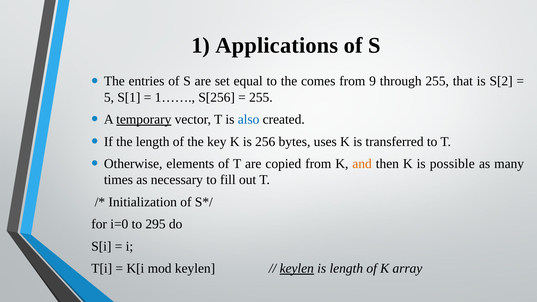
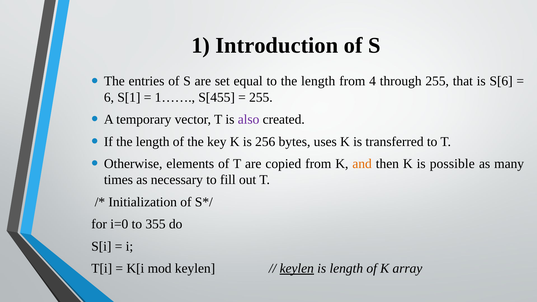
Applications: Applications -> Introduction
to the comes: comes -> length
9: 9 -> 4
S[2: S[2 -> S[6
5: 5 -> 6
S[256: S[256 -> S[455
temporary underline: present -> none
also colour: blue -> purple
295: 295 -> 355
